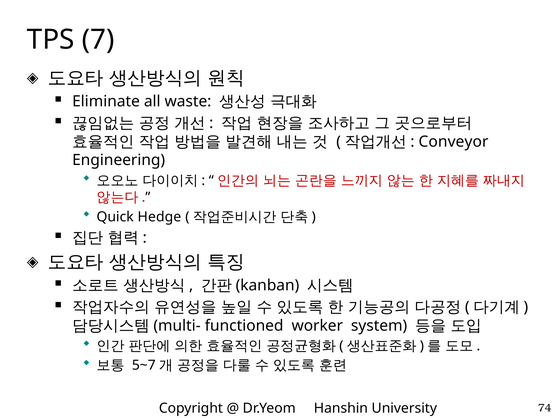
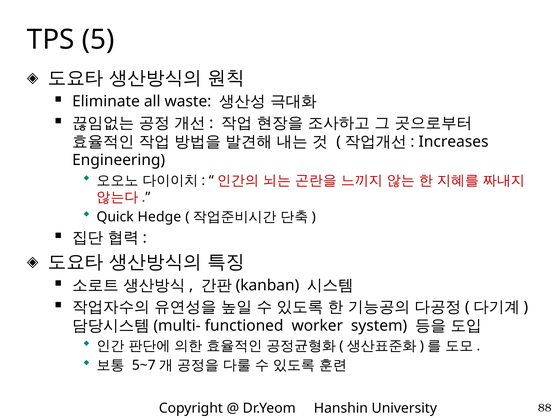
7: 7 -> 5
Conveyor: Conveyor -> Increases
74: 74 -> 88
